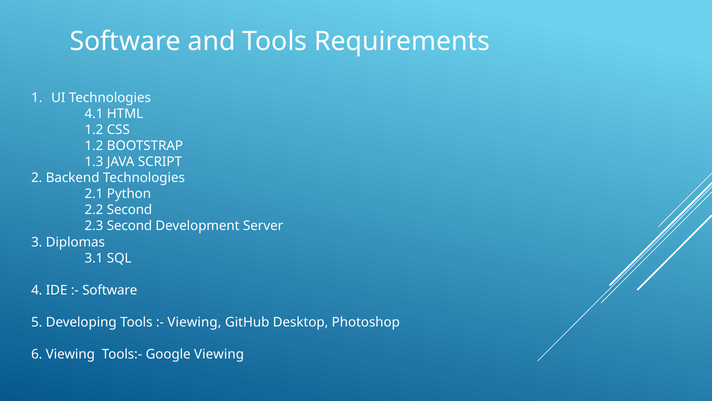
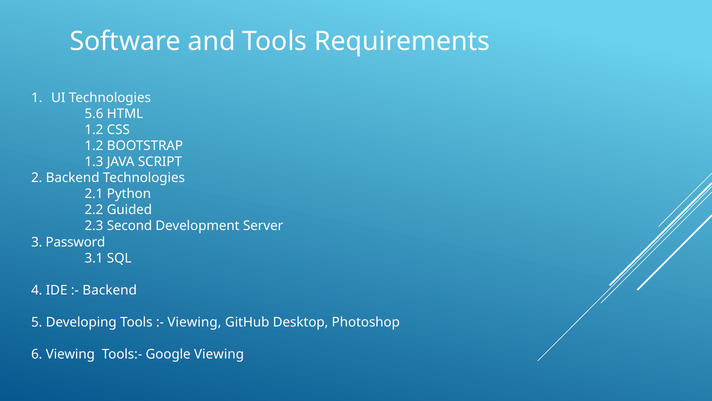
4.1: 4.1 -> 5.6
2.2 Second: Second -> Guided
Diplomas: Diplomas -> Password
Software at (110, 290): Software -> Backend
